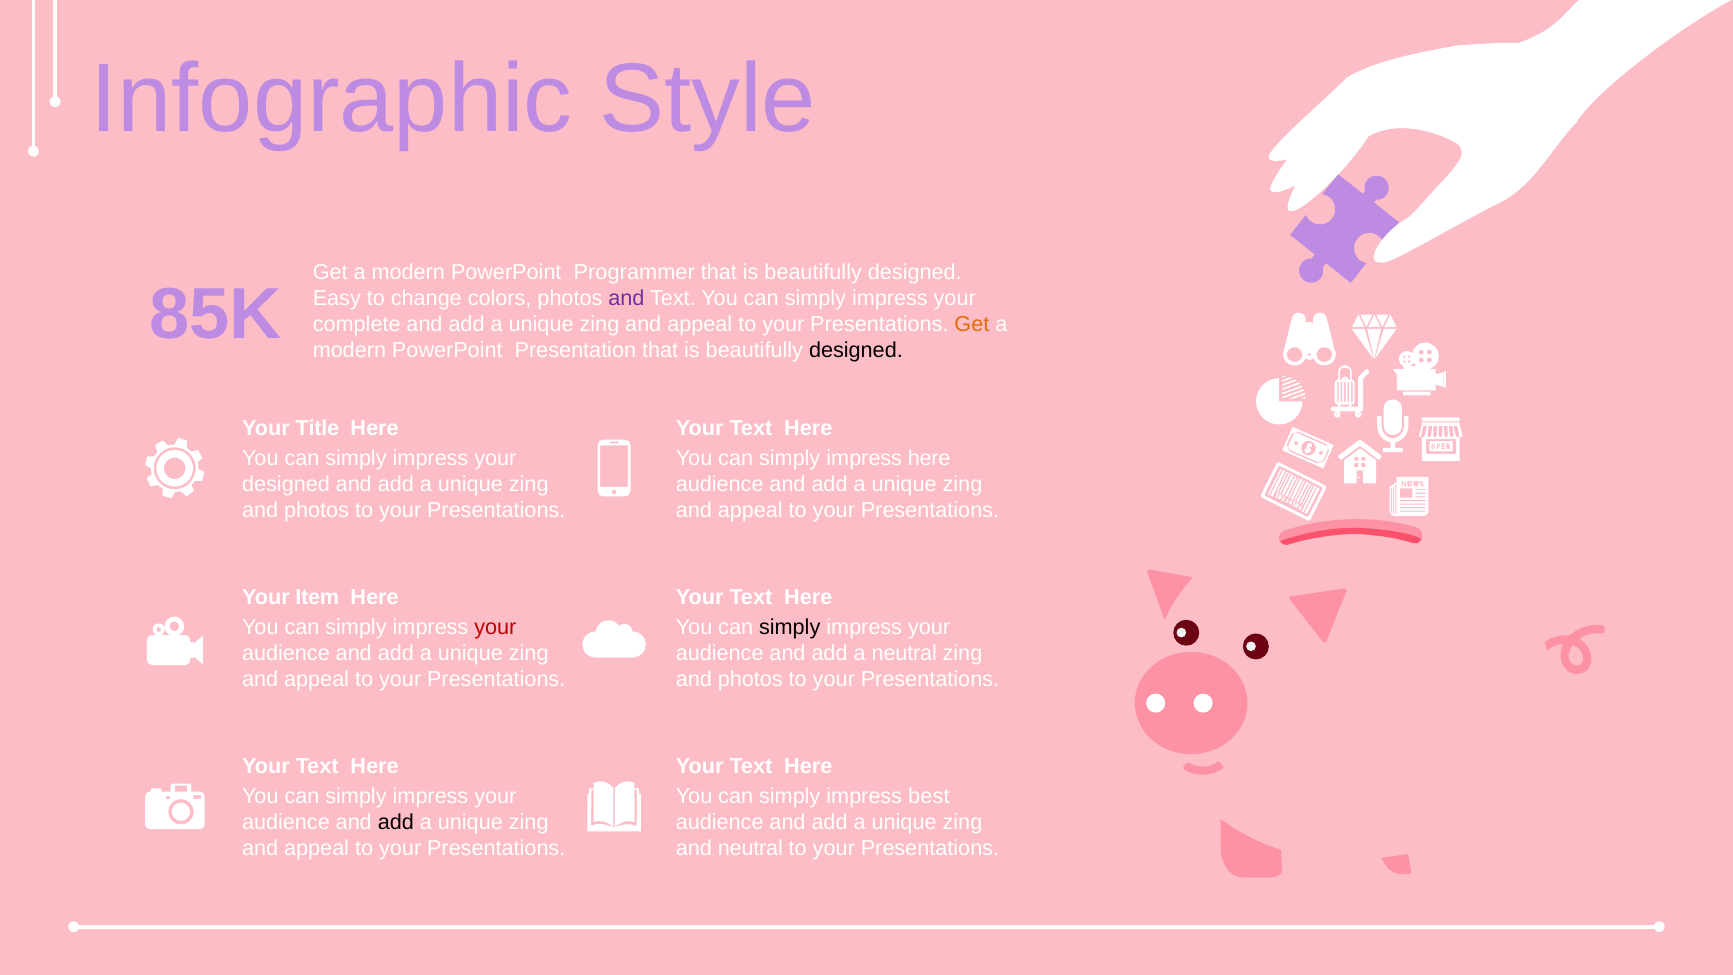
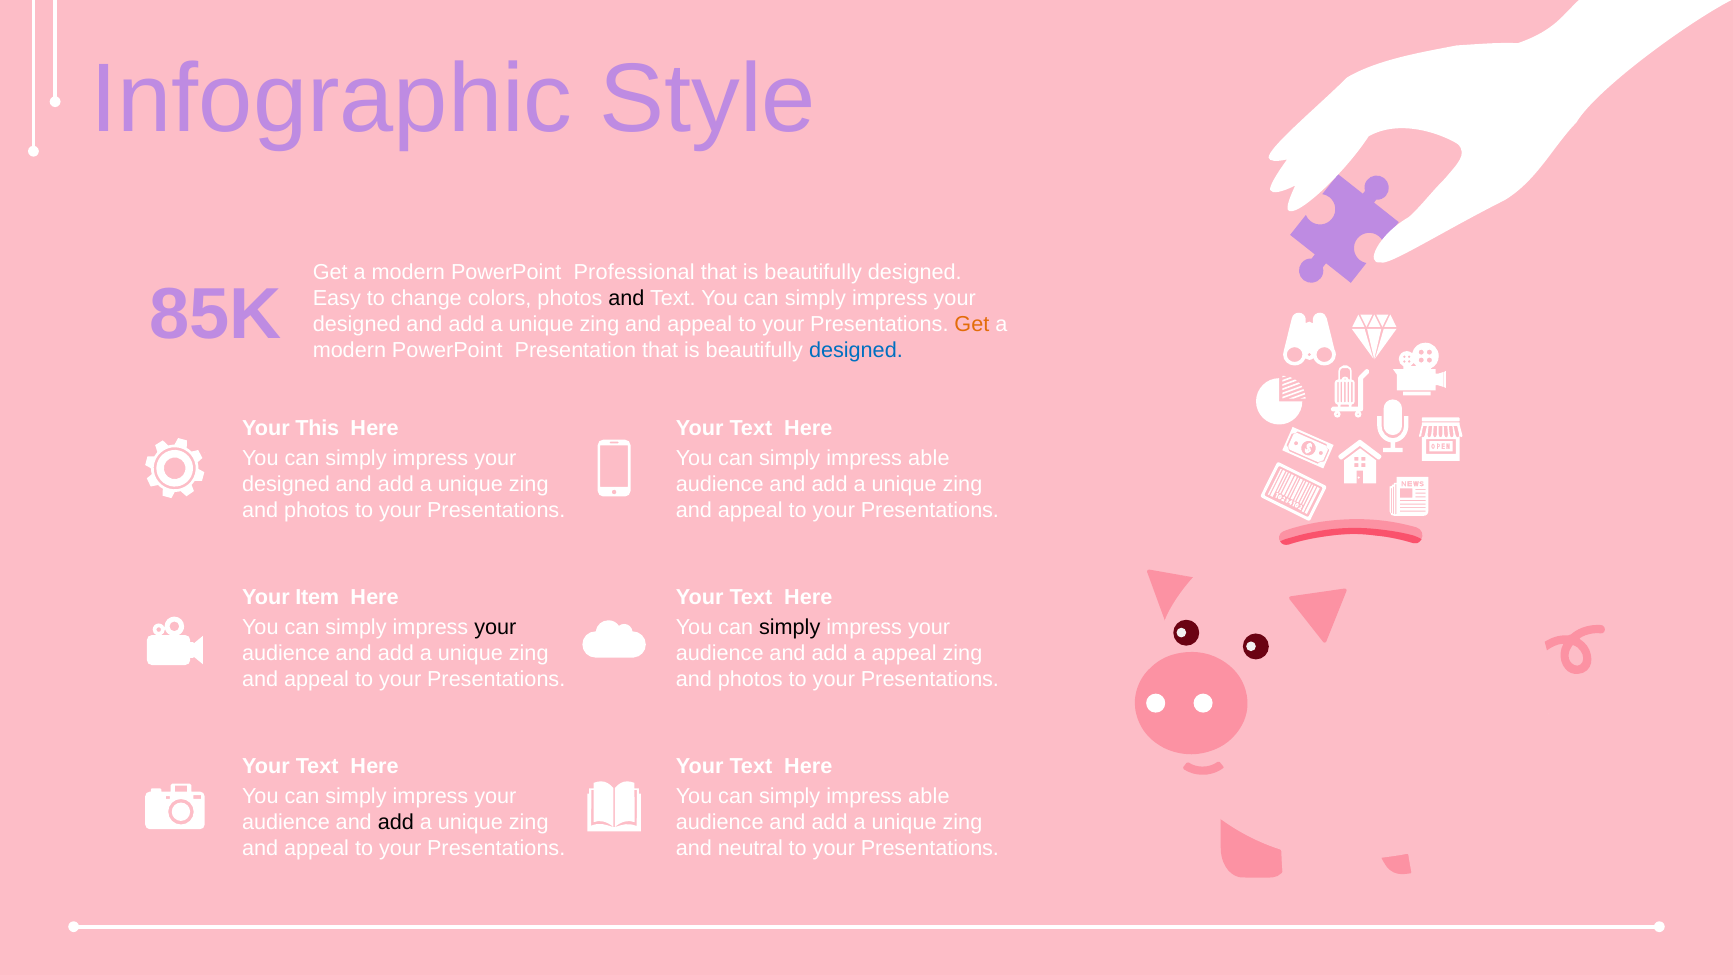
Programmer: Programmer -> Professional
and at (626, 298) colour: purple -> black
complete at (357, 324): complete -> designed
designed at (856, 350) colour: black -> blue
Title: Title -> This
here at (929, 458): here -> able
your at (495, 627) colour: red -> black
a neutral: neutral -> appeal
best at (929, 796): best -> able
